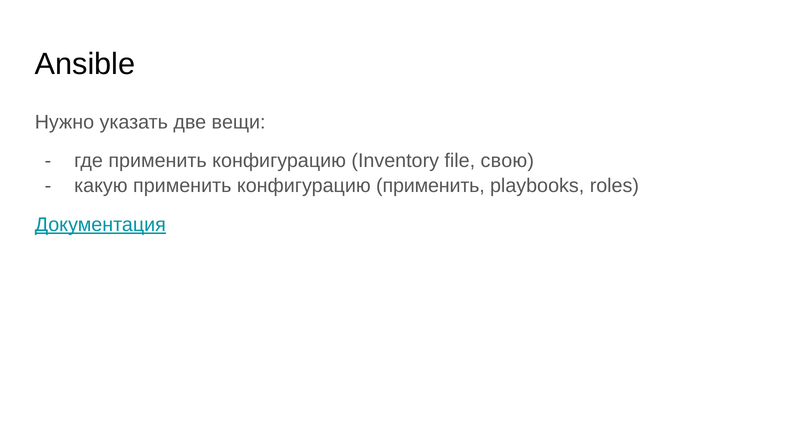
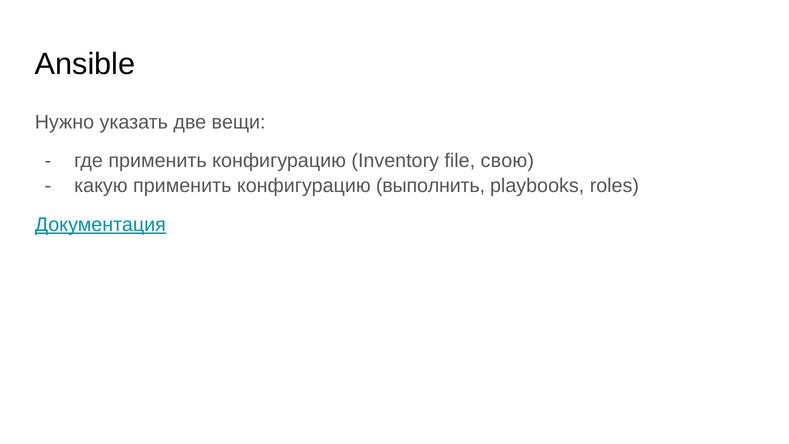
конфигурацию применить: применить -> выполнить
